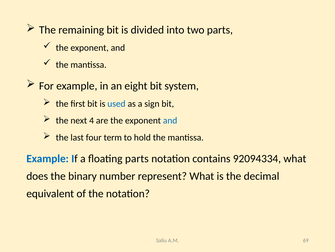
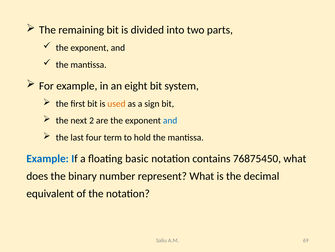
used colour: blue -> orange
4: 4 -> 2
floating parts: parts -> basic
92094334: 92094334 -> 76875450
